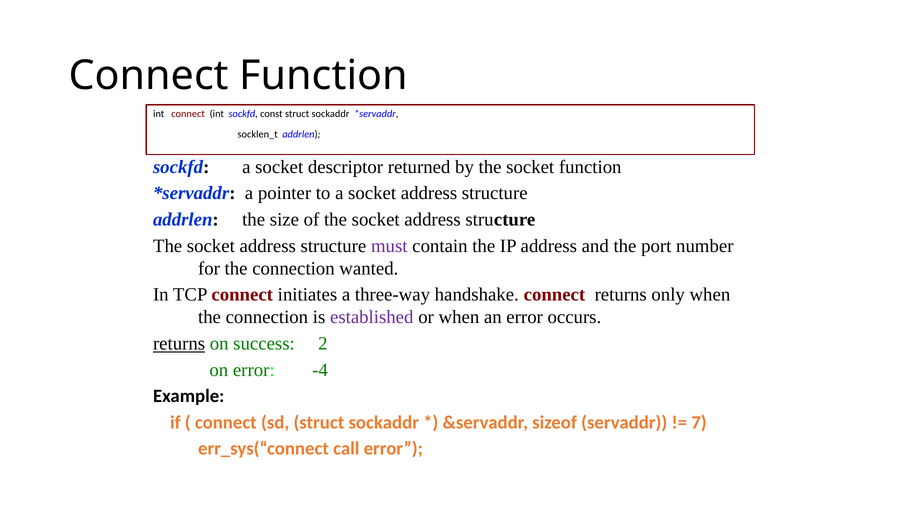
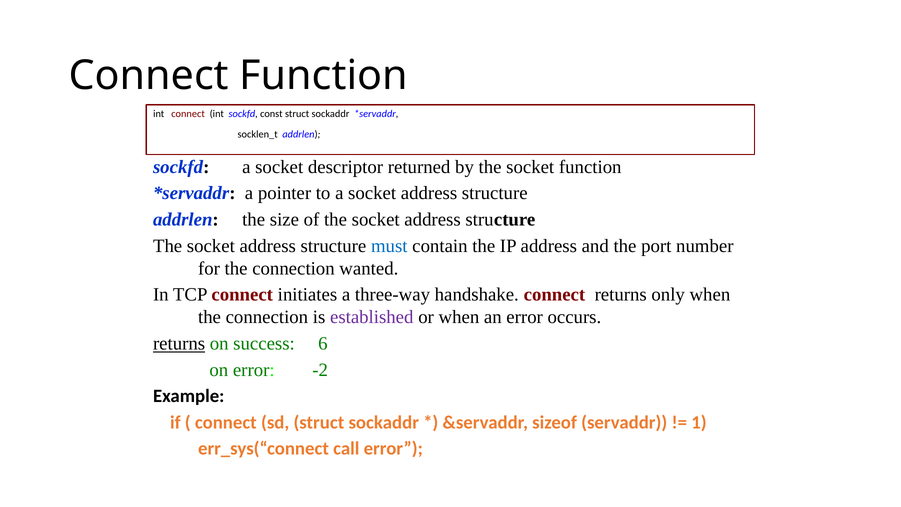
must colour: purple -> blue
2: 2 -> 6
-4: -4 -> -2
7: 7 -> 1
